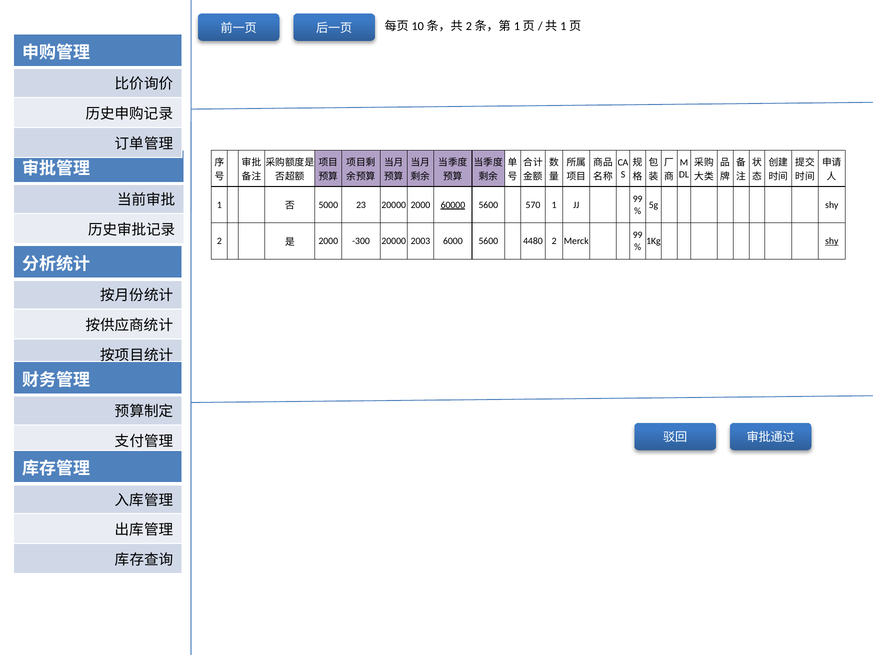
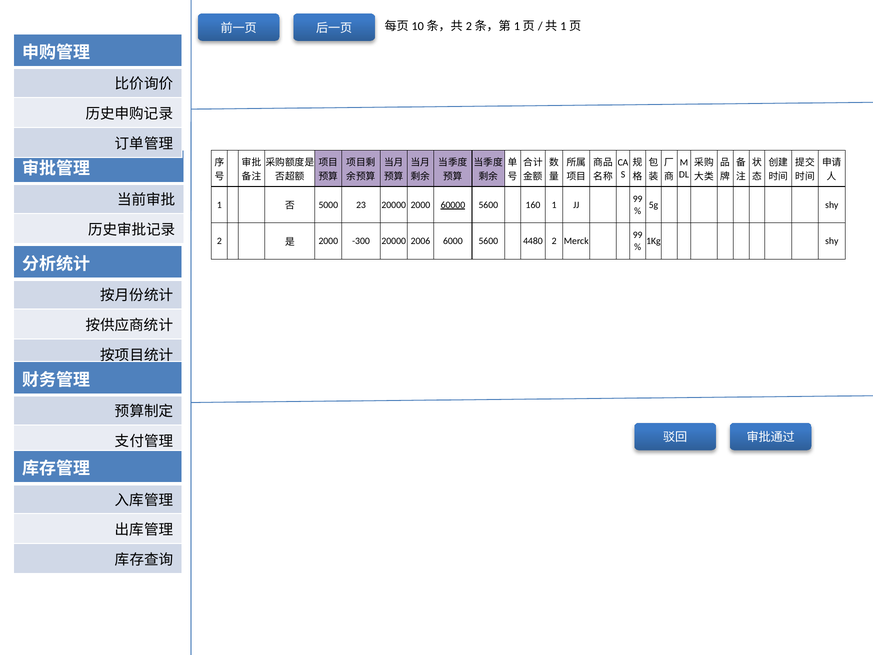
570: 570 -> 160
2003: 2003 -> 2006
shy at (832, 241) underline: present -> none
